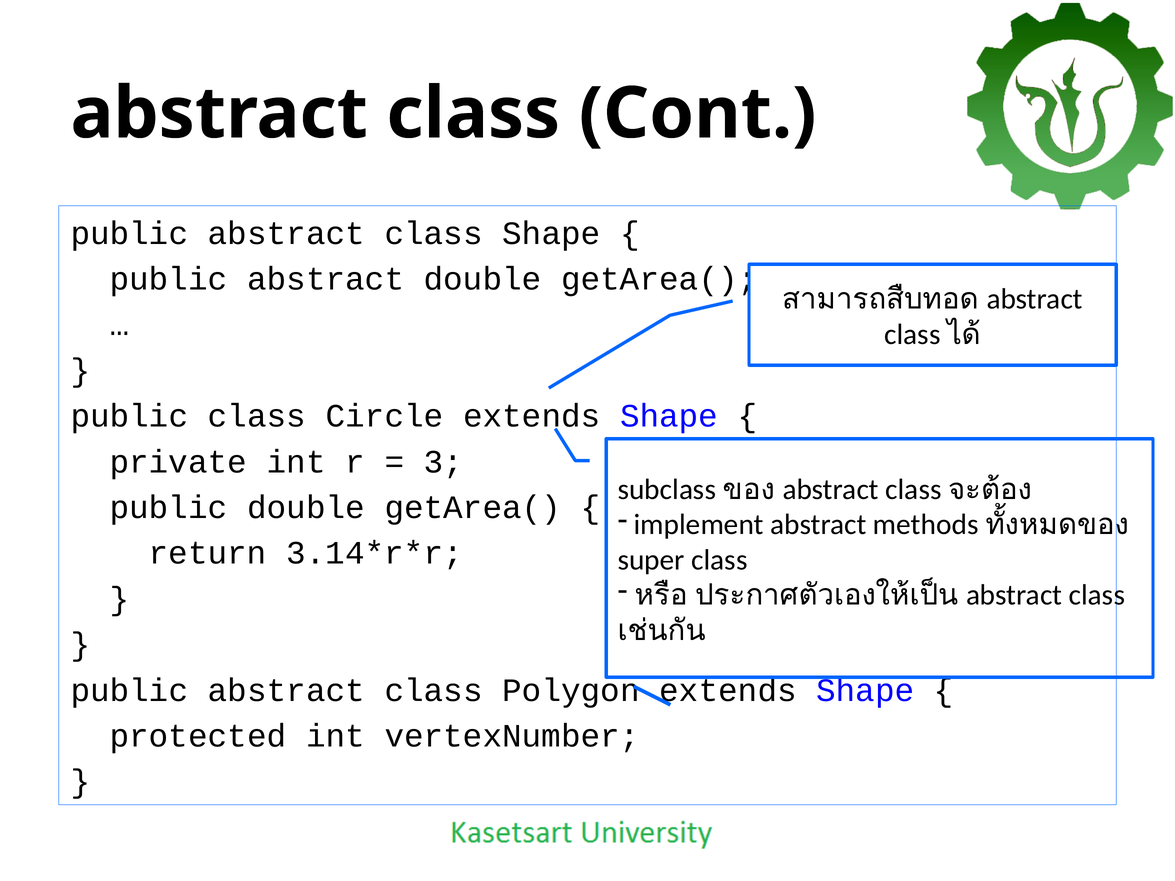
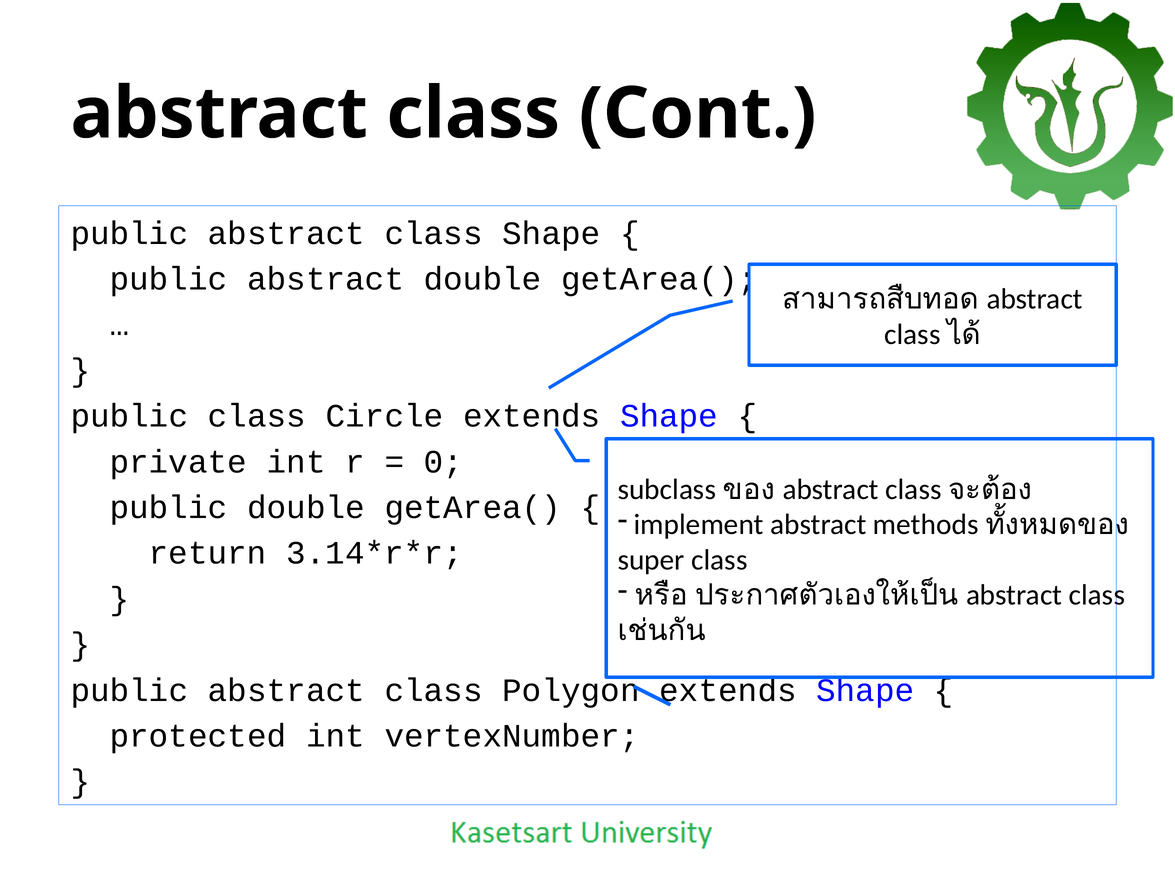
3: 3 -> 0
